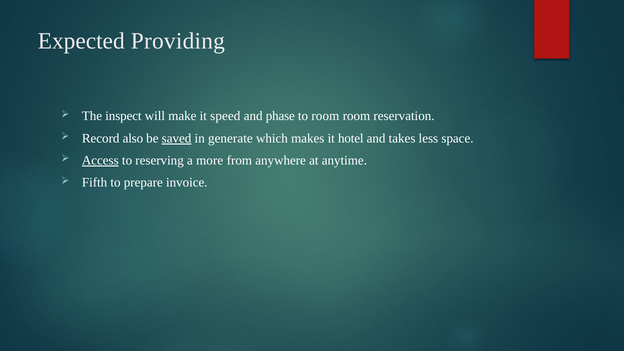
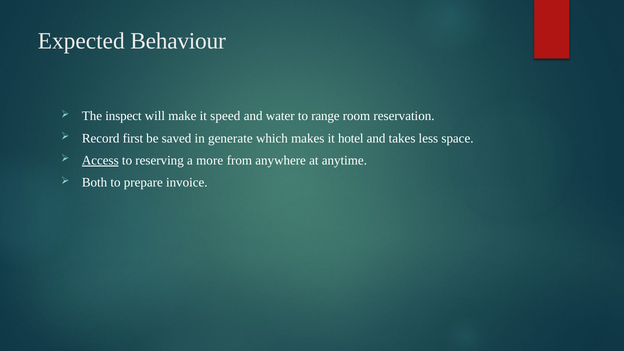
Providing: Providing -> Behaviour
phase: phase -> water
to room: room -> range
also: also -> first
saved underline: present -> none
Fifth: Fifth -> Both
